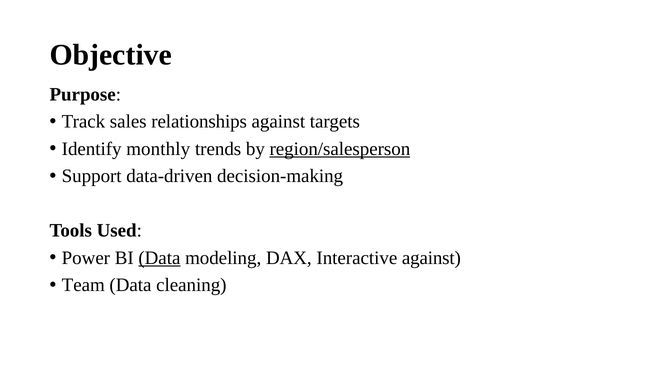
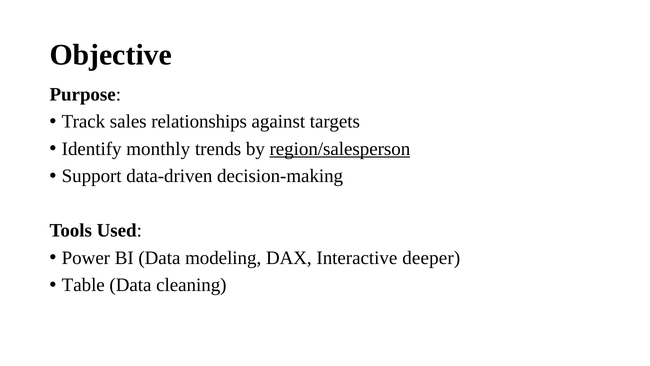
Data at (159, 258) underline: present -> none
Interactive against: against -> deeper
Team: Team -> Table
